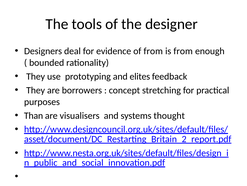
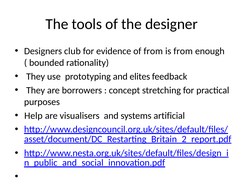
deal: deal -> club
Than: Than -> Help
thought: thought -> artificial
